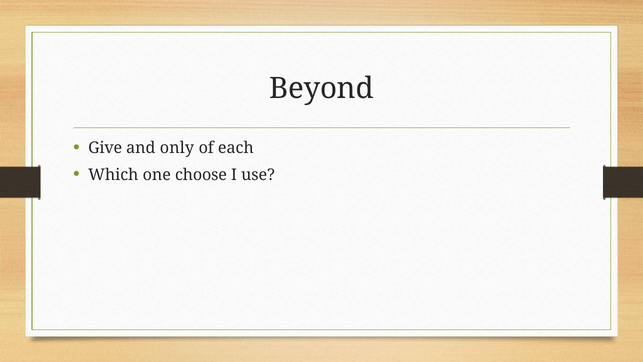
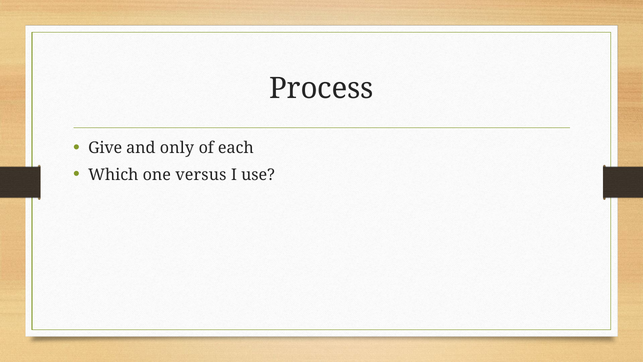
Beyond: Beyond -> Process
choose: choose -> versus
